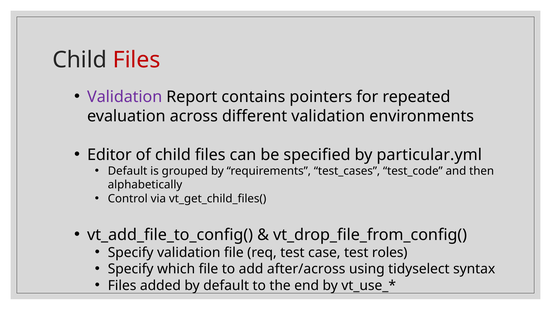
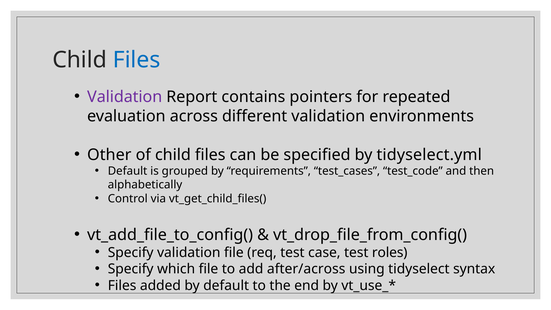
Files at (137, 60) colour: red -> blue
Editor: Editor -> Other
particular.yml: particular.yml -> tidyselect.yml
